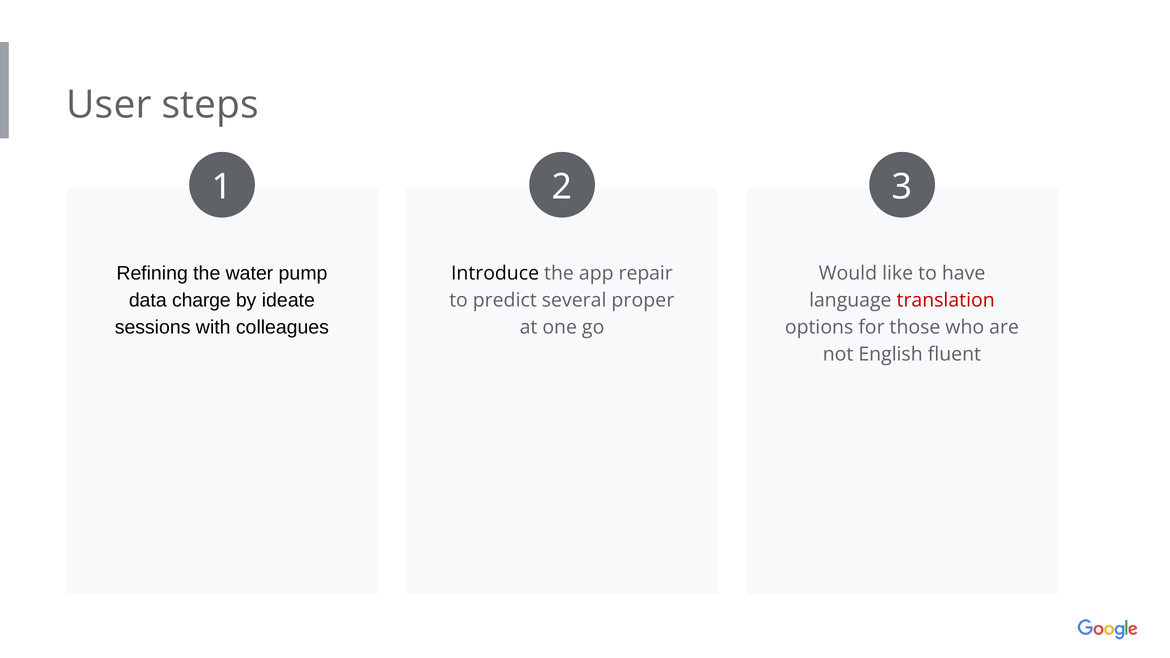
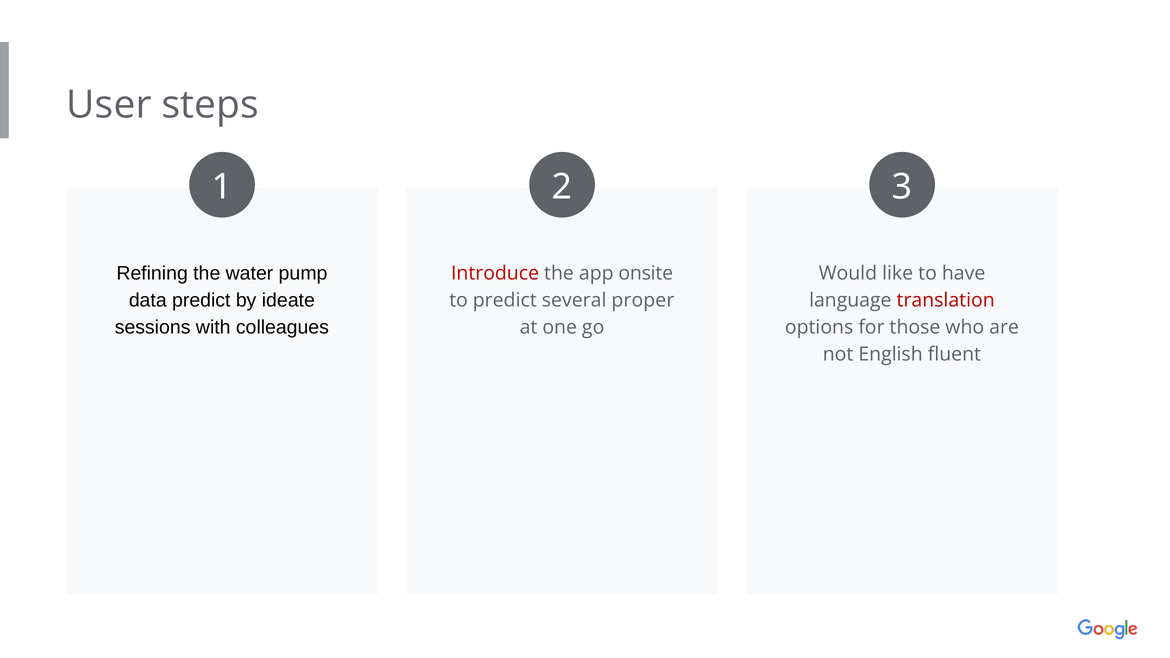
Introduce colour: black -> red
repair: repair -> onsite
data charge: charge -> predict
